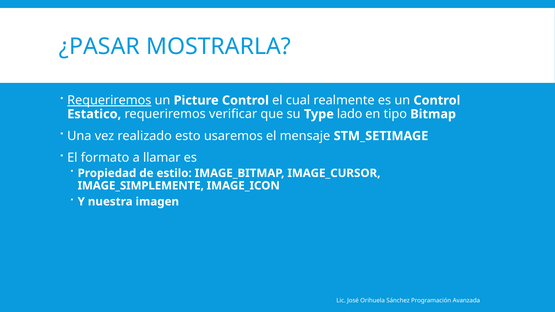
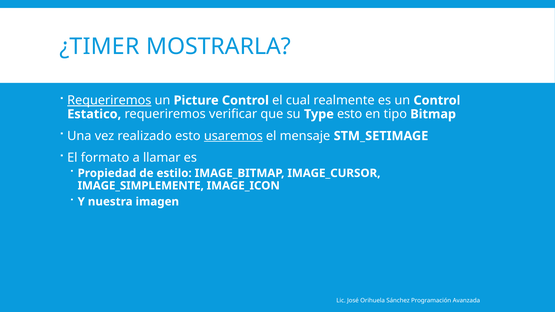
¿PASAR: ¿PASAR -> ¿TIMER
Type lado: lado -> esto
usaremos underline: none -> present
